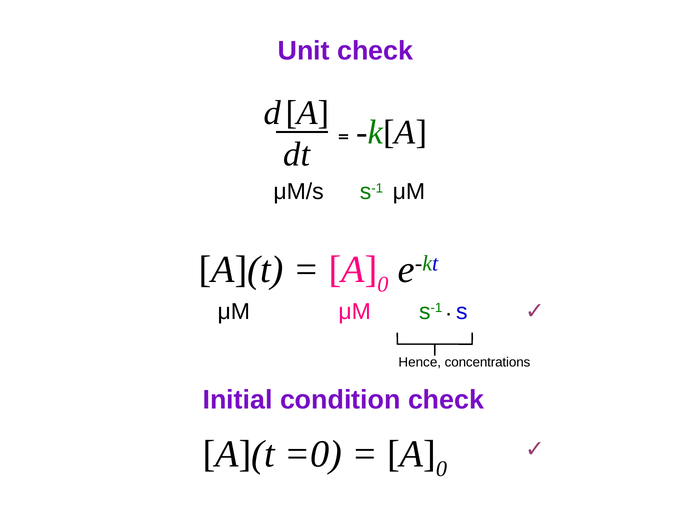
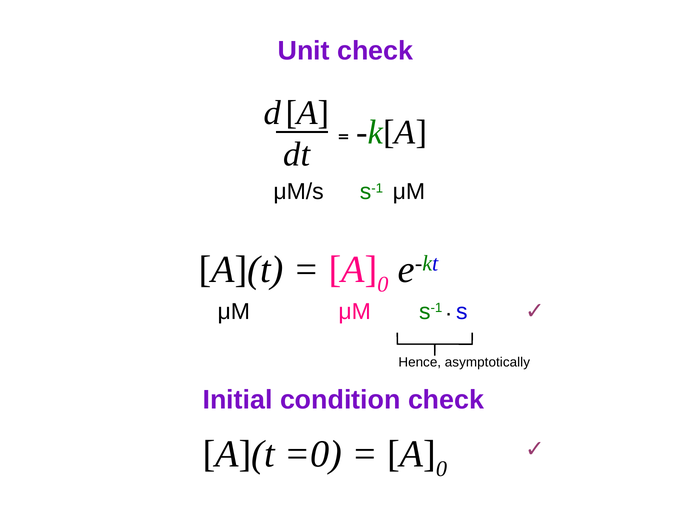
concentrations: concentrations -> asymptotically
